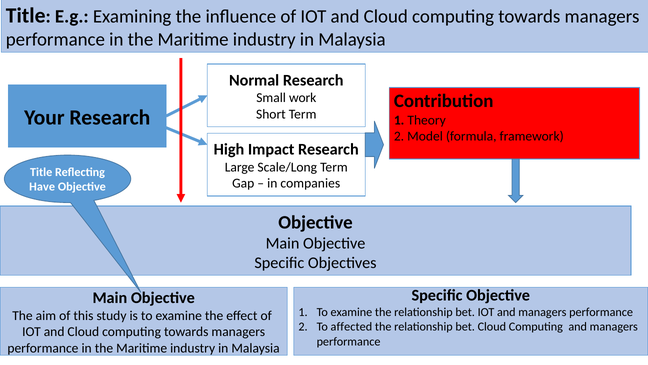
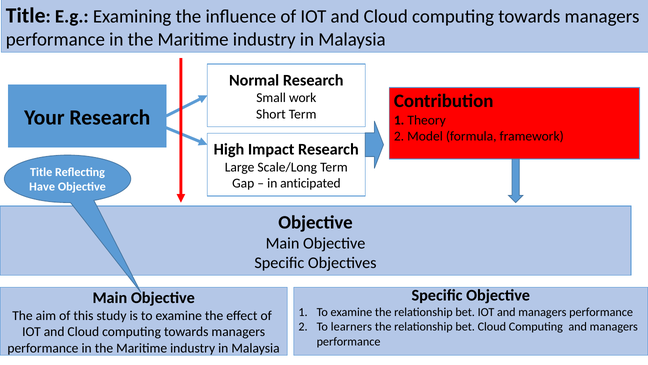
companies: companies -> anticipated
affected: affected -> learners
